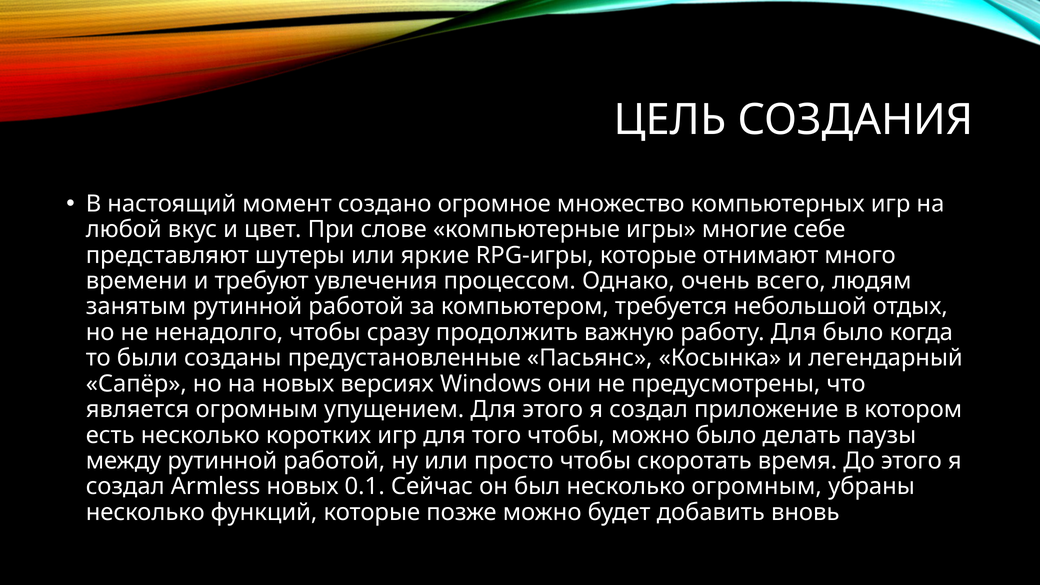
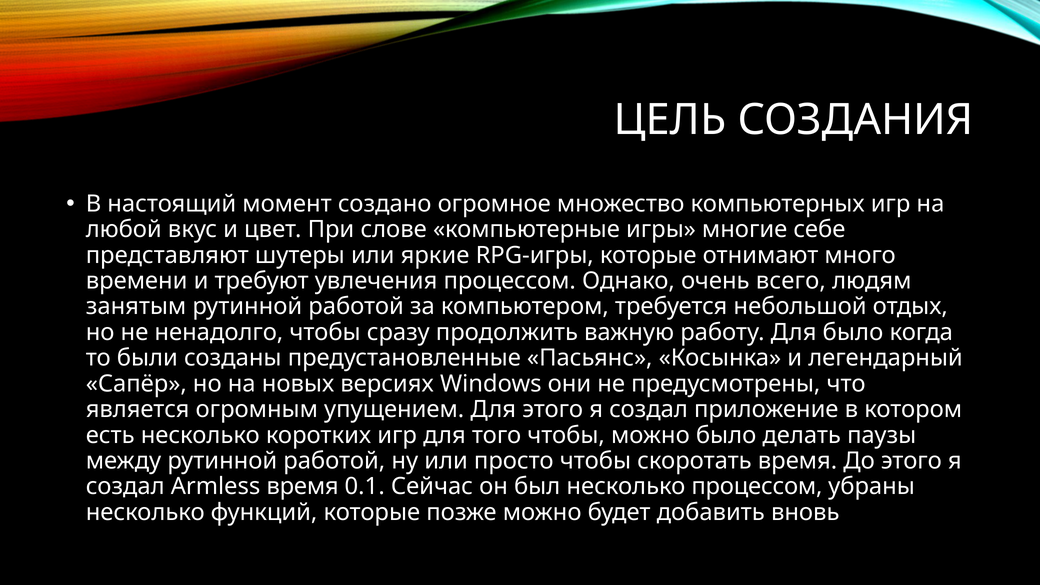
Armless новых: новых -> время
несколько огромным: огромным -> процессом
